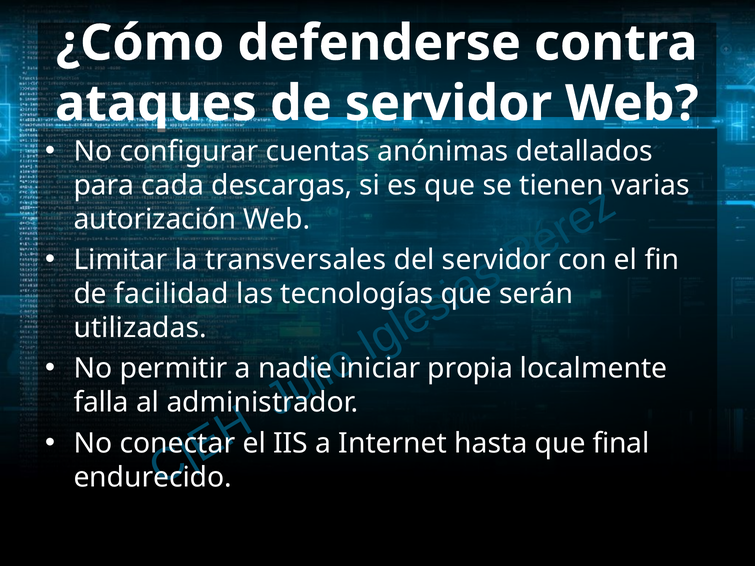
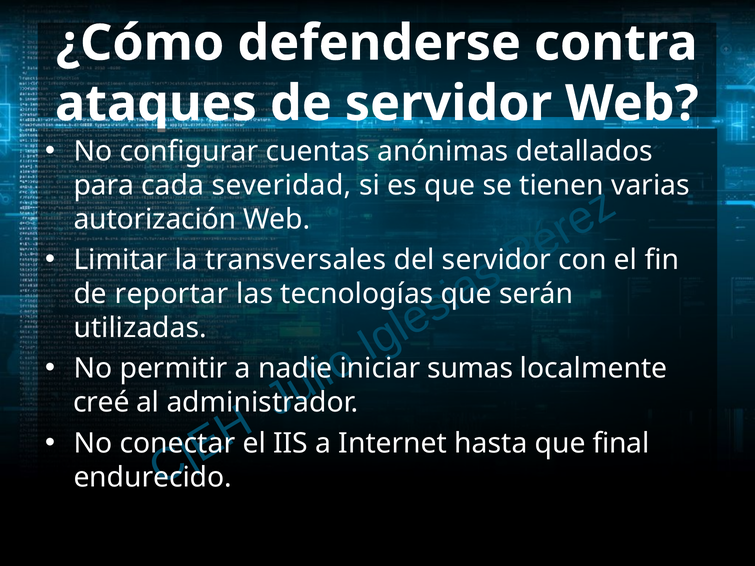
descargas: descargas -> severidad
facilidad: facilidad -> reportar
propia: propia -> sumas
falla: falla -> creé
